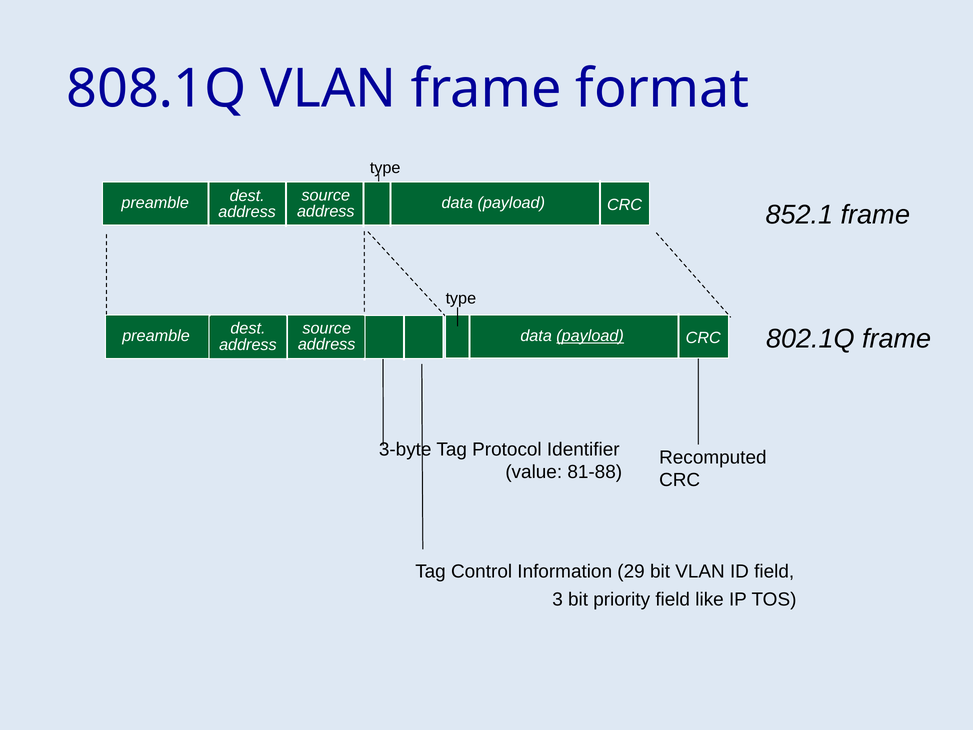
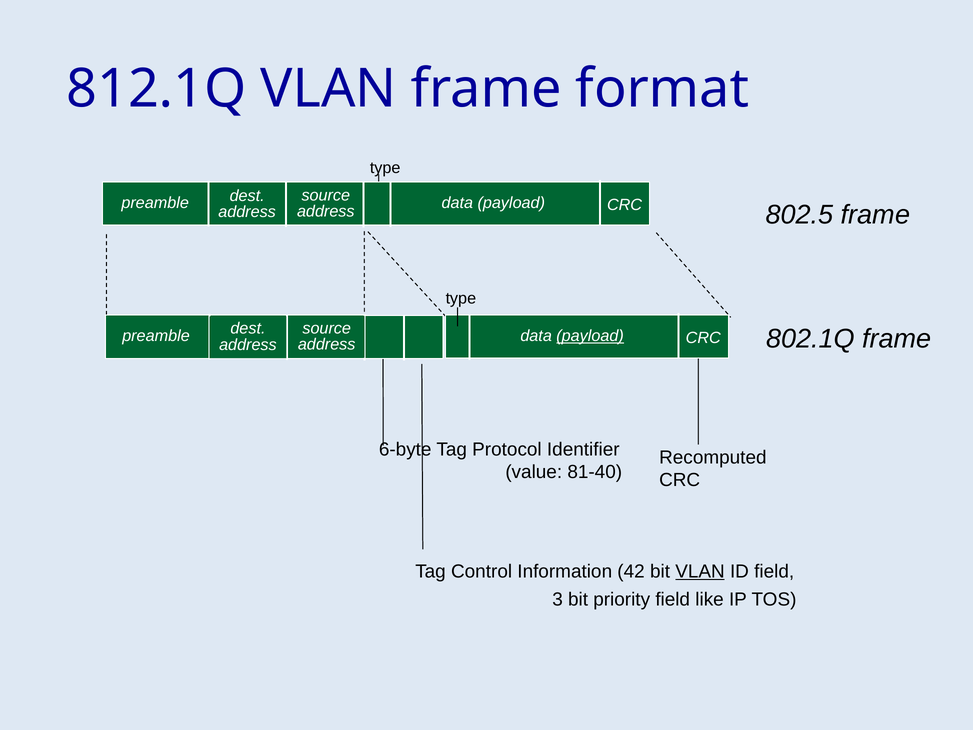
808.1Q: 808.1Q -> 812.1Q
852.1: 852.1 -> 802.5
3-byte: 3-byte -> 6-byte
81-88: 81-88 -> 81-40
29: 29 -> 42
VLAN at (700, 571) underline: none -> present
